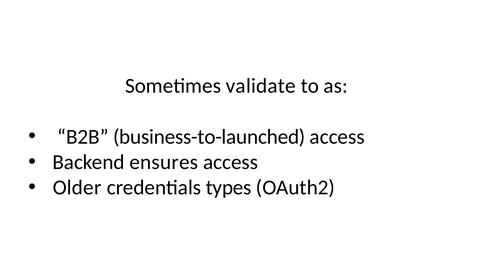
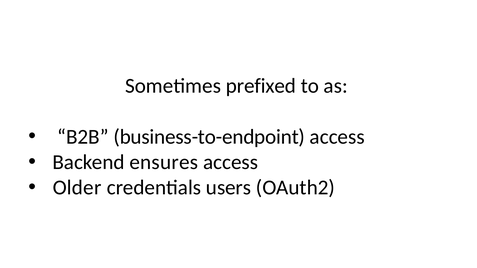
validate: validate -> prefixed
business-to-launched: business-to-launched -> business-to-endpoint
types: types -> users
